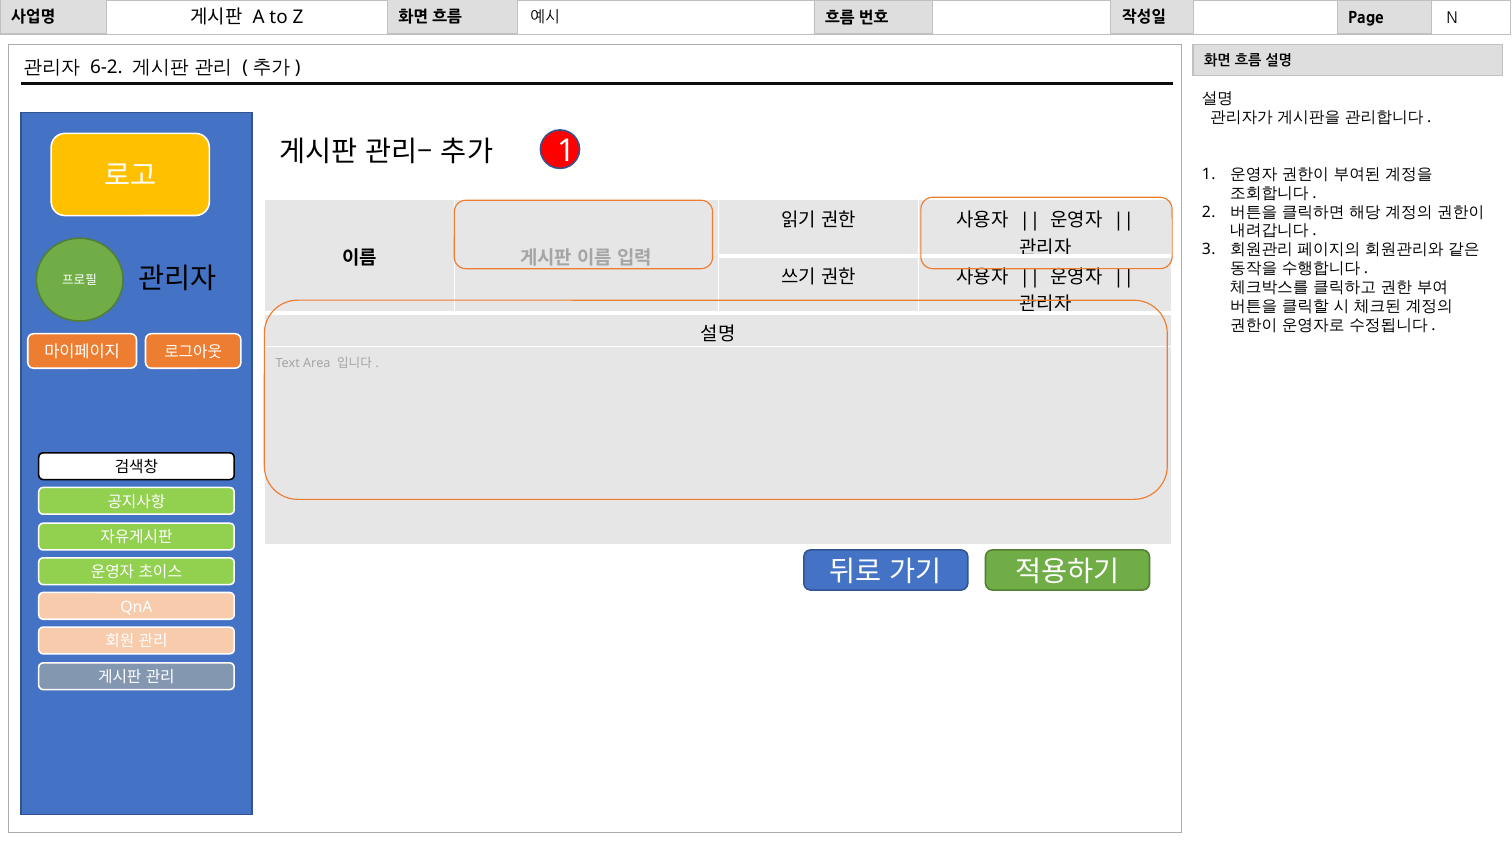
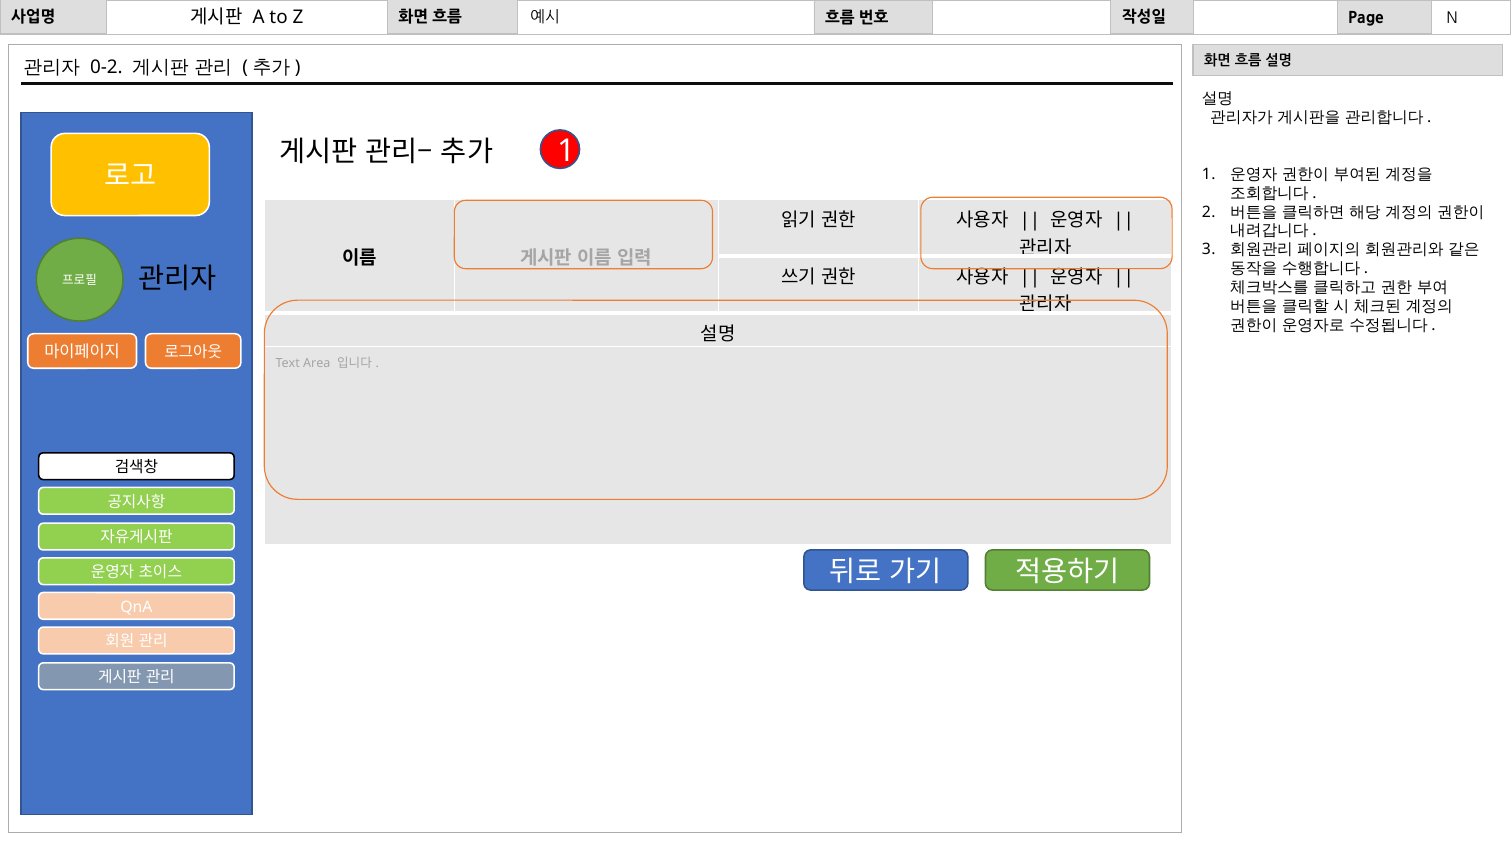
6-2: 6-2 -> 0-2
